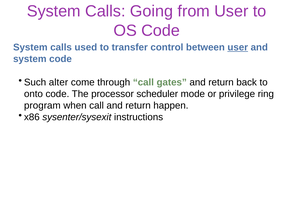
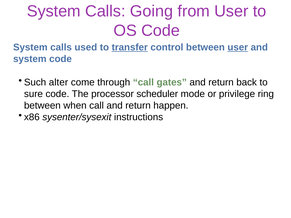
transfer underline: none -> present
onto: onto -> sure
program at (42, 106): program -> between
